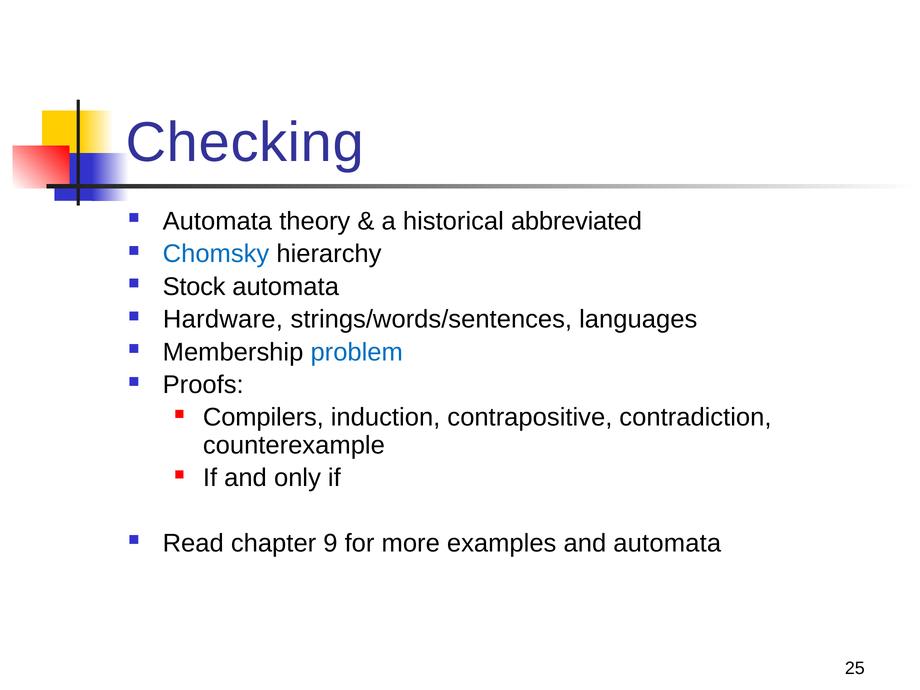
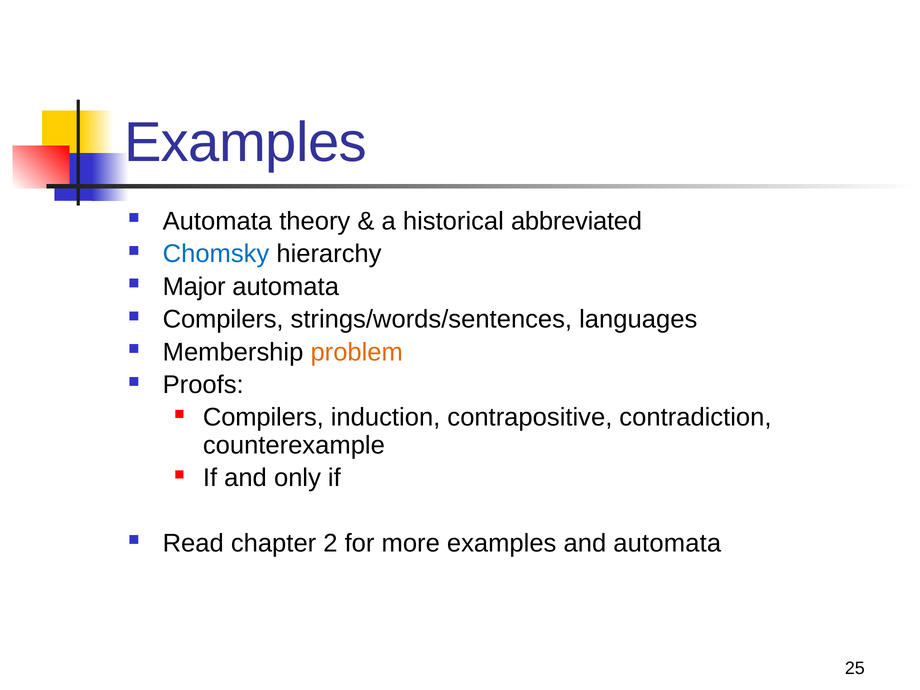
Checking at (245, 143): Checking -> Examples
Stock: Stock -> Major
Hardware at (223, 319): Hardware -> Compilers
problem colour: blue -> orange
9: 9 -> 2
